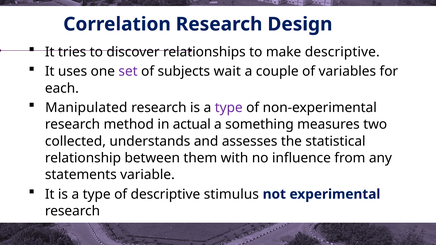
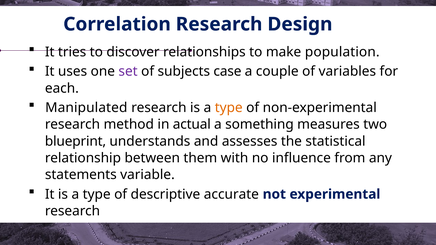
make descriptive: descriptive -> population
wait: wait -> case
type at (229, 108) colour: purple -> orange
collected: collected -> blueprint
stimulus: stimulus -> accurate
